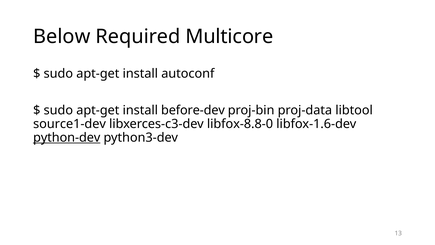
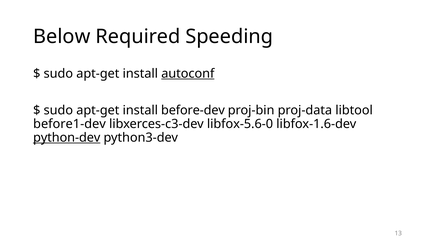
Multicore: Multicore -> Speeding
autoconf underline: none -> present
source1-dev: source1-dev -> before1-dev
libfox-8.8-0: libfox-8.8-0 -> libfox-5.6-0
